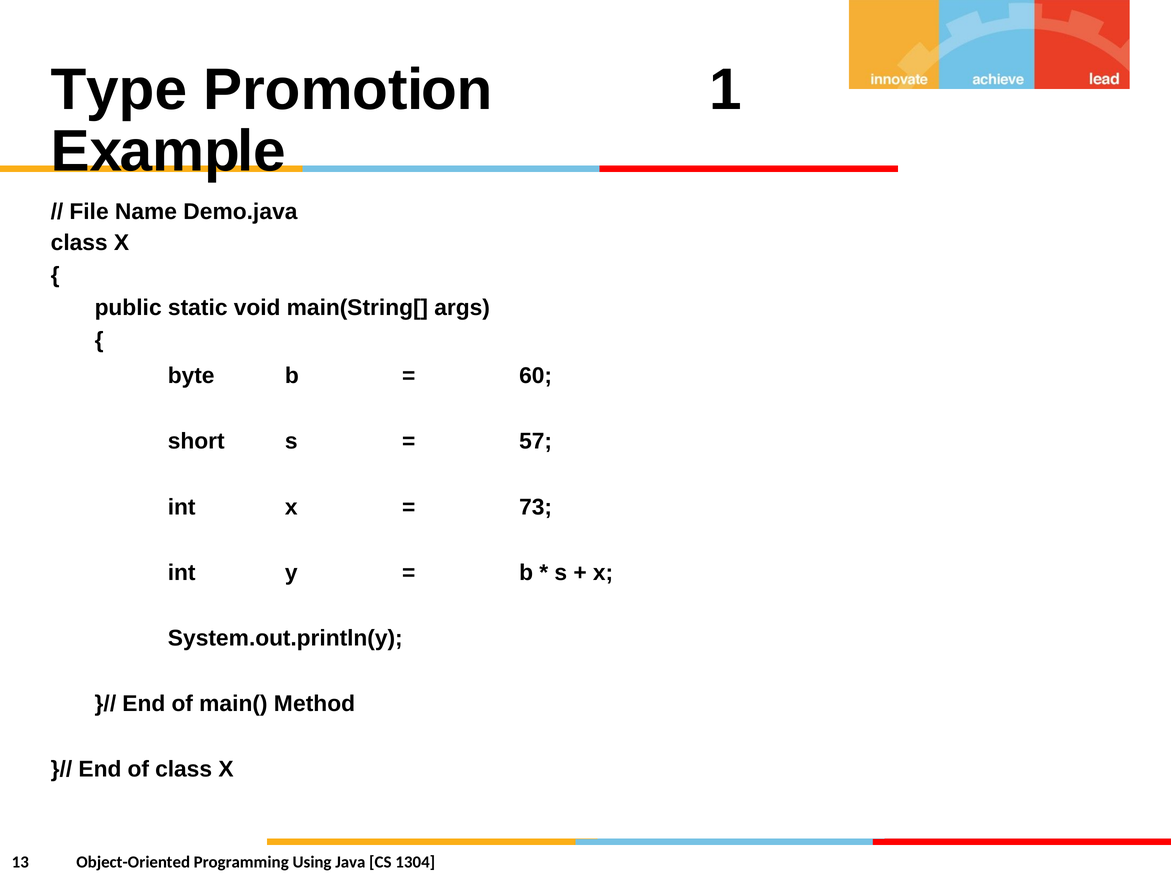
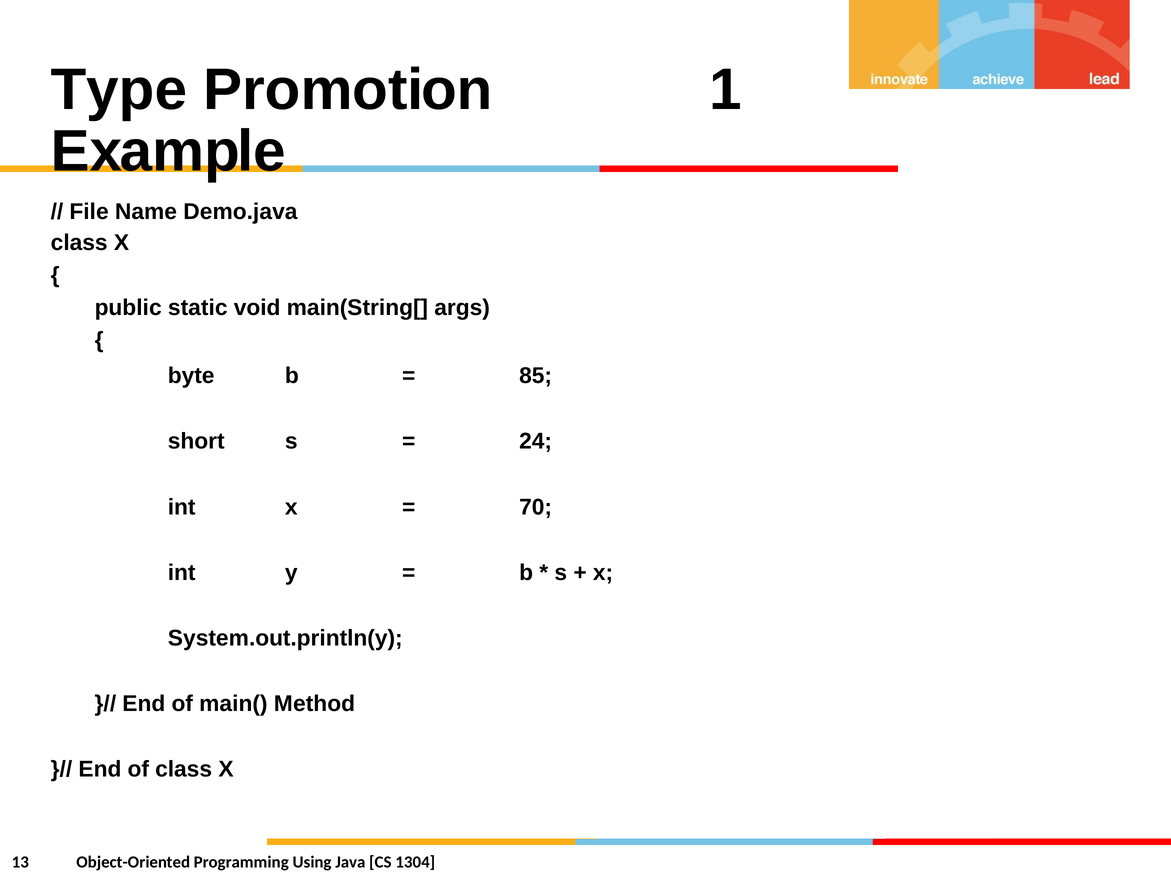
60: 60 -> 85
57: 57 -> 24
73: 73 -> 70
